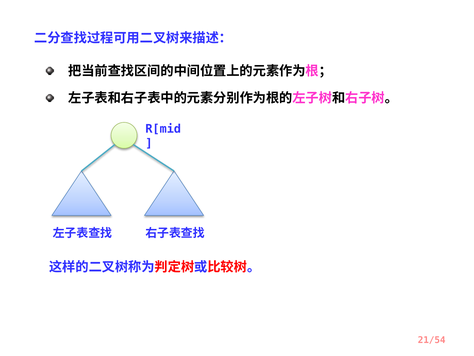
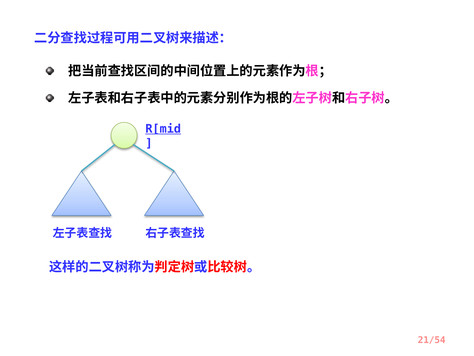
R[mid underline: none -> present
